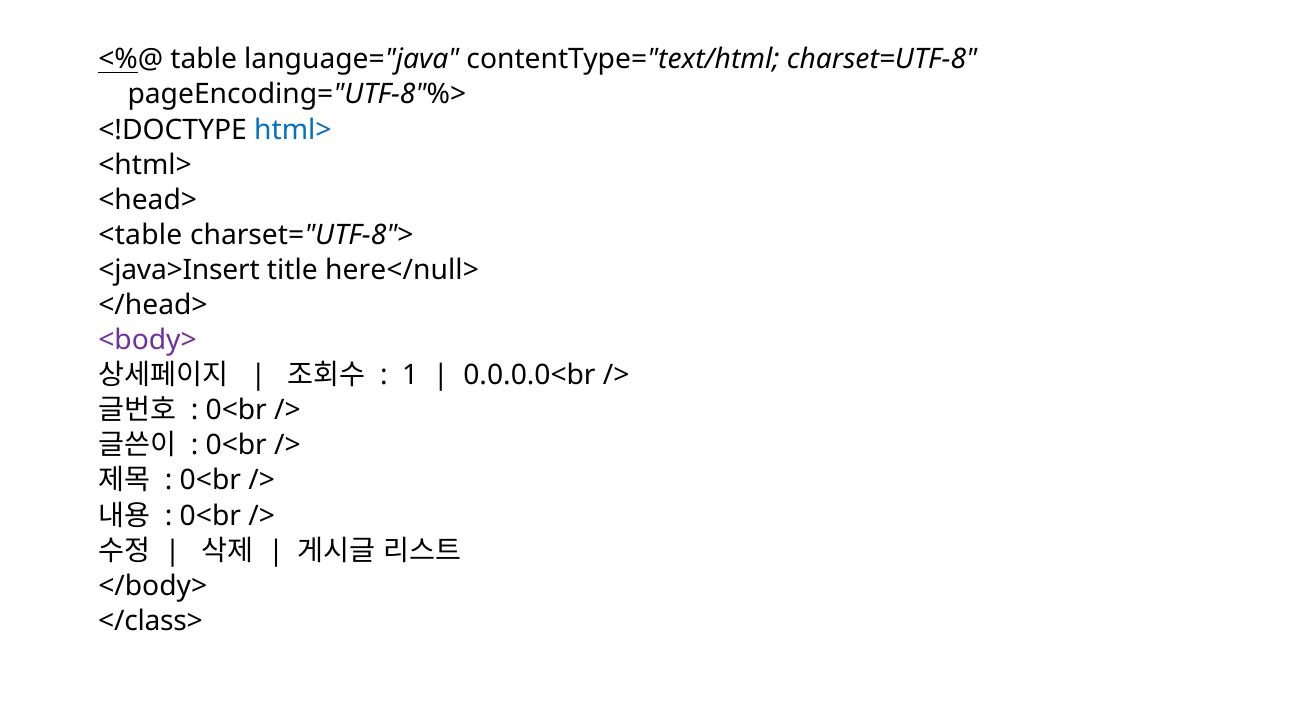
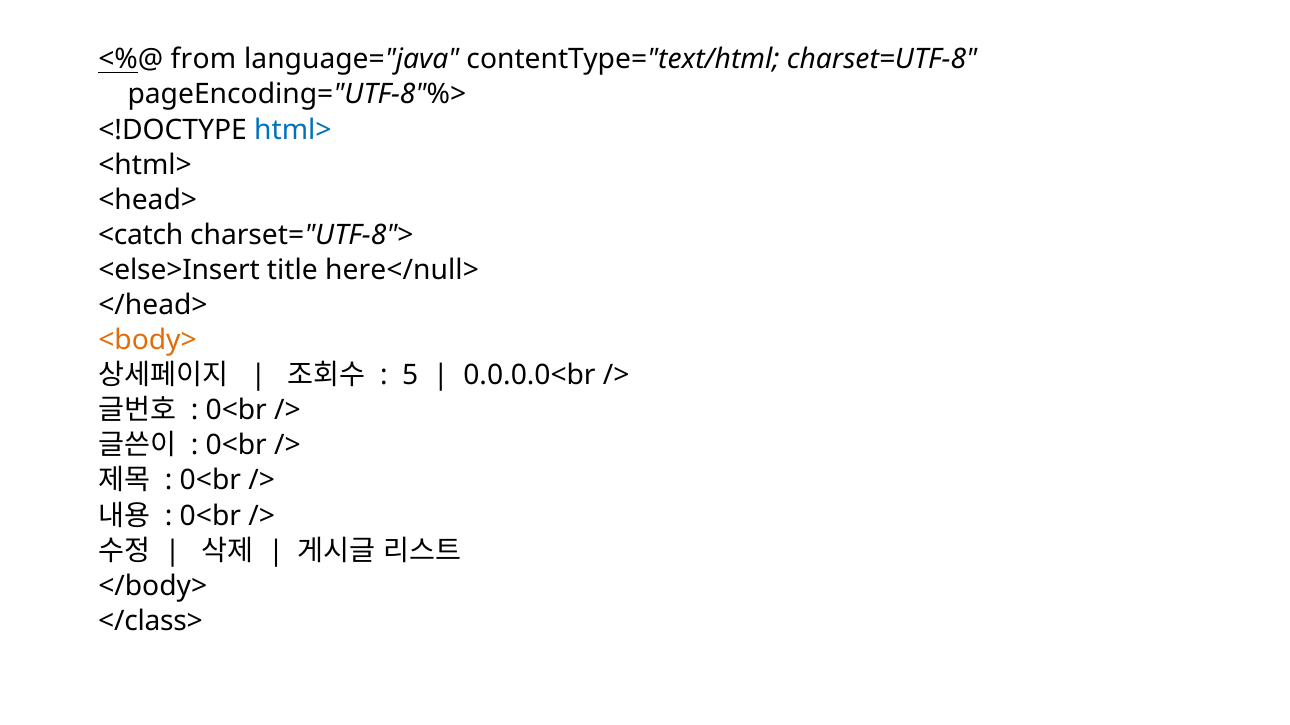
table: table -> from
<table: <table -> <catch
<java>Insert: <java>Insert -> <else>Insert
<body> colour: purple -> orange
1: 1 -> 5
